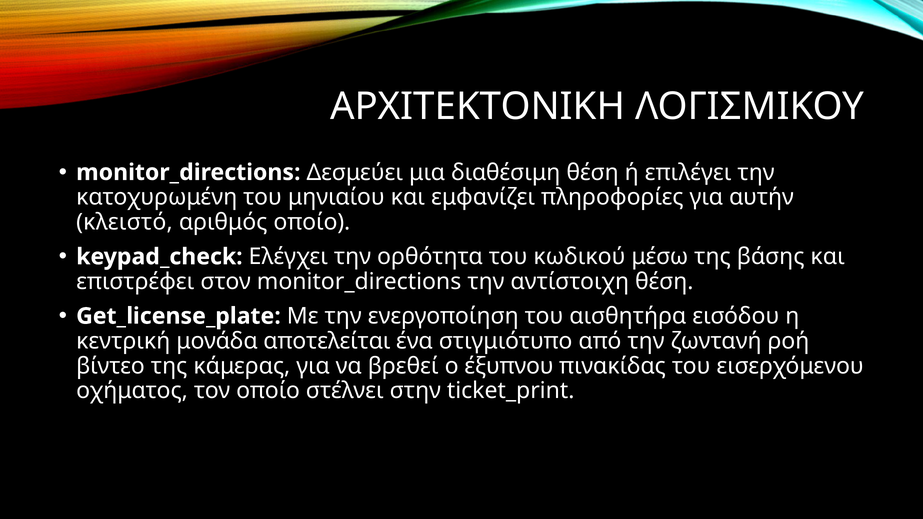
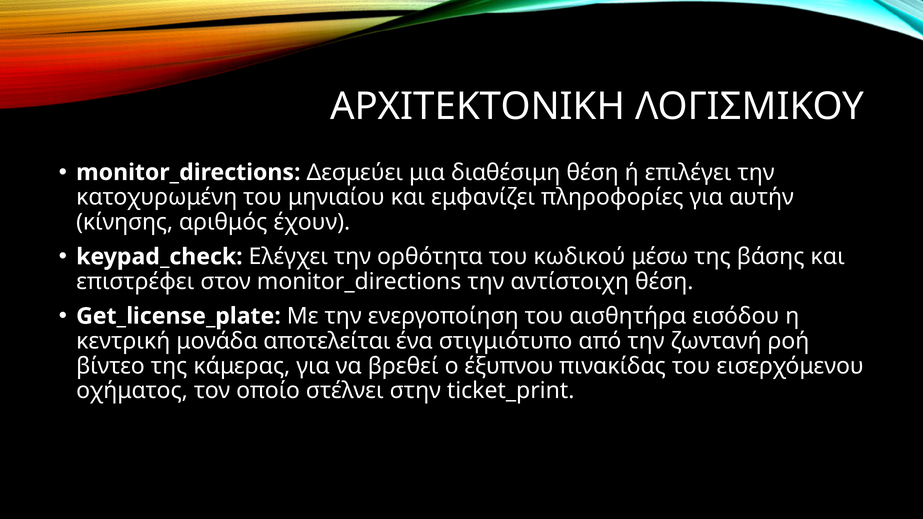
κλειστό: κλειστό -> κίνησης
αριθμός οποίο: οποίο -> έχουν
